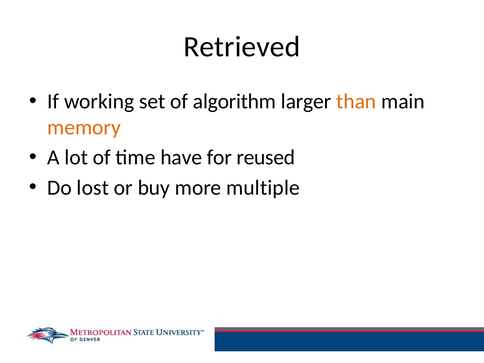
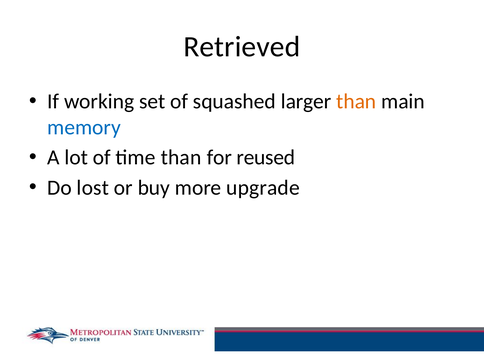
algorithm: algorithm -> squashed
memory colour: orange -> blue
time have: have -> than
multiple: multiple -> upgrade
